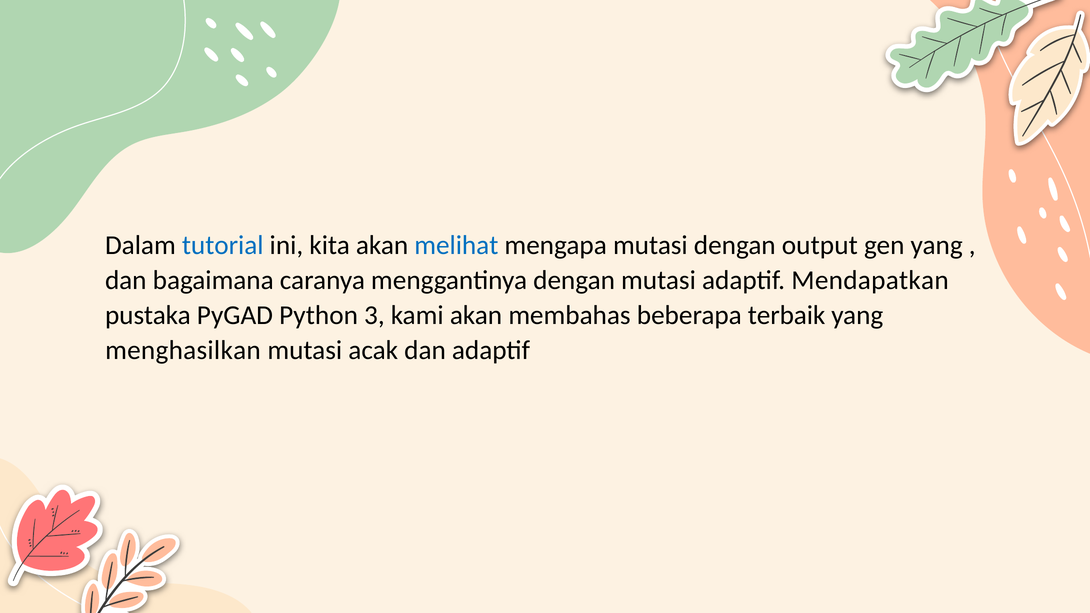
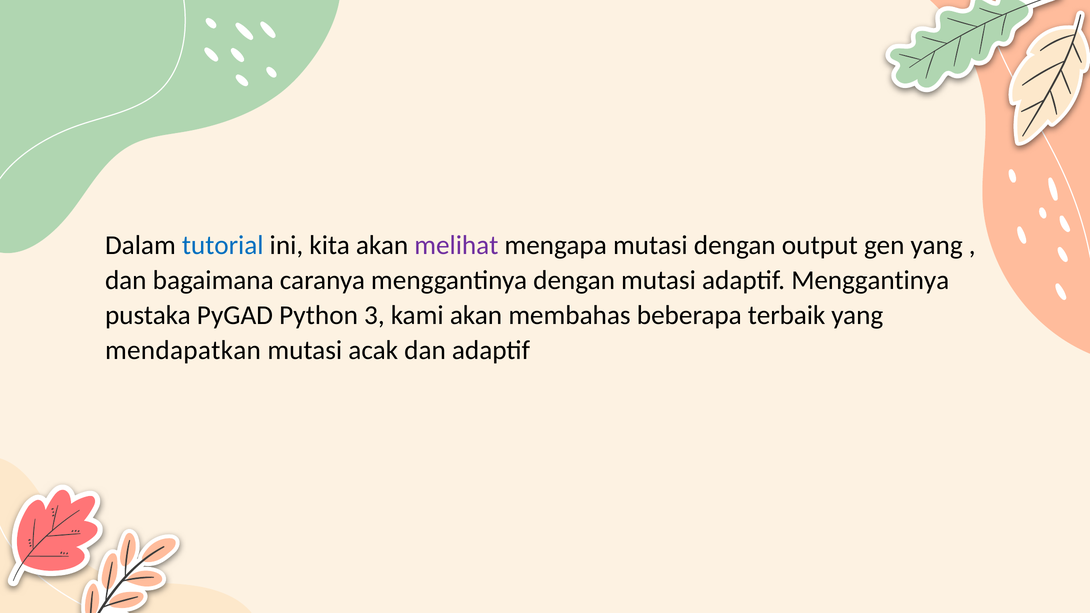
melihat colour: blue -> purple
adaptif Mendapatkan: Mendapatkan -> Menggantinya
menghasilkan: menghasilkan -> mendapatkan
